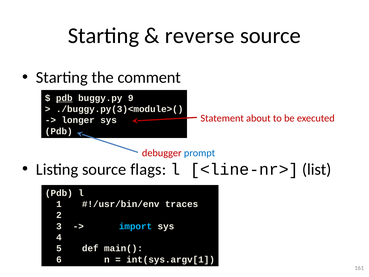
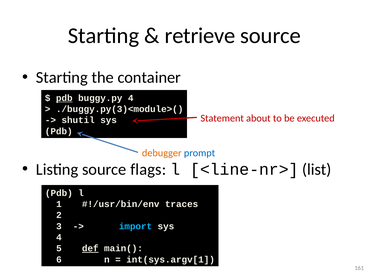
reverse: reverse -> retrieve
comment: comment -> container
buggy.py 9: 9 -> 4
longer: longer -> shutil
debugger colour: red -> orange
def underline: none -> present
